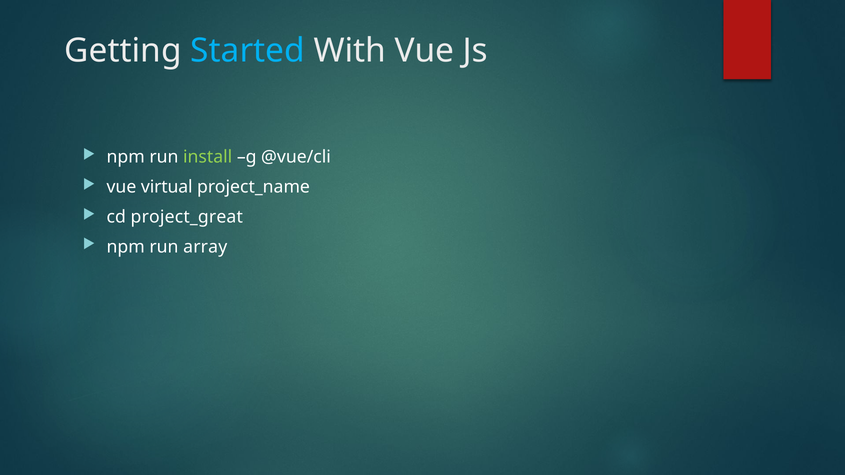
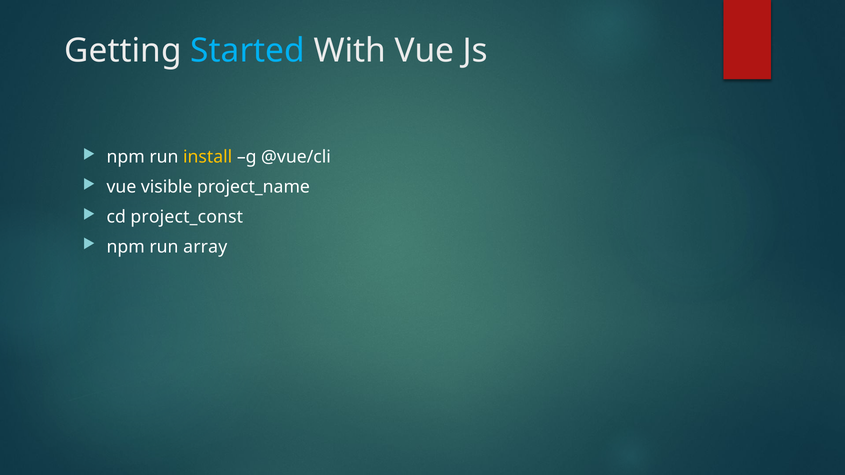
install colour: light green -> yellow
virtual: virtual -> visible
project_great: project_great -> project_const
